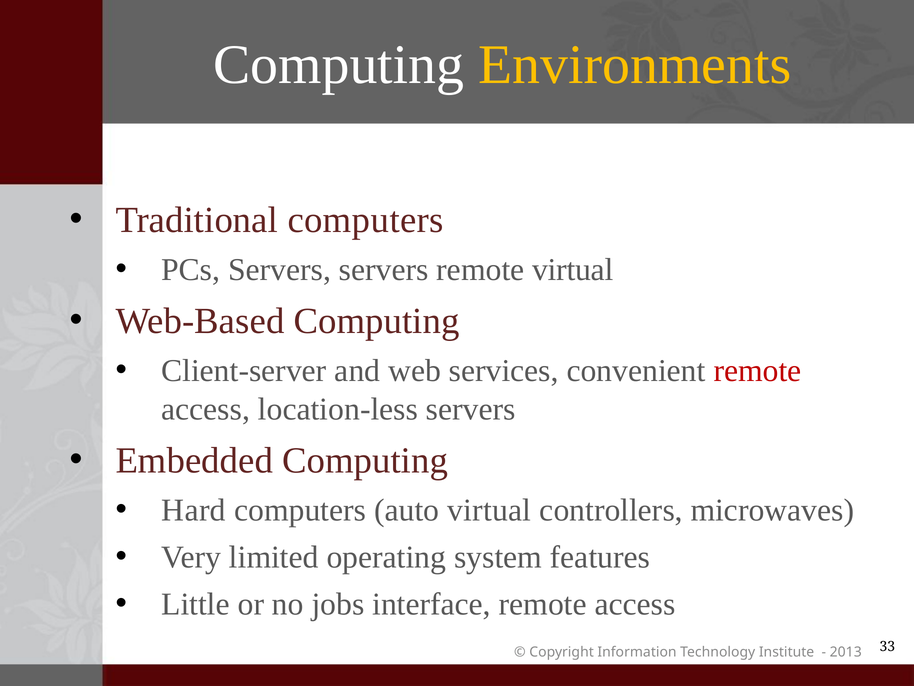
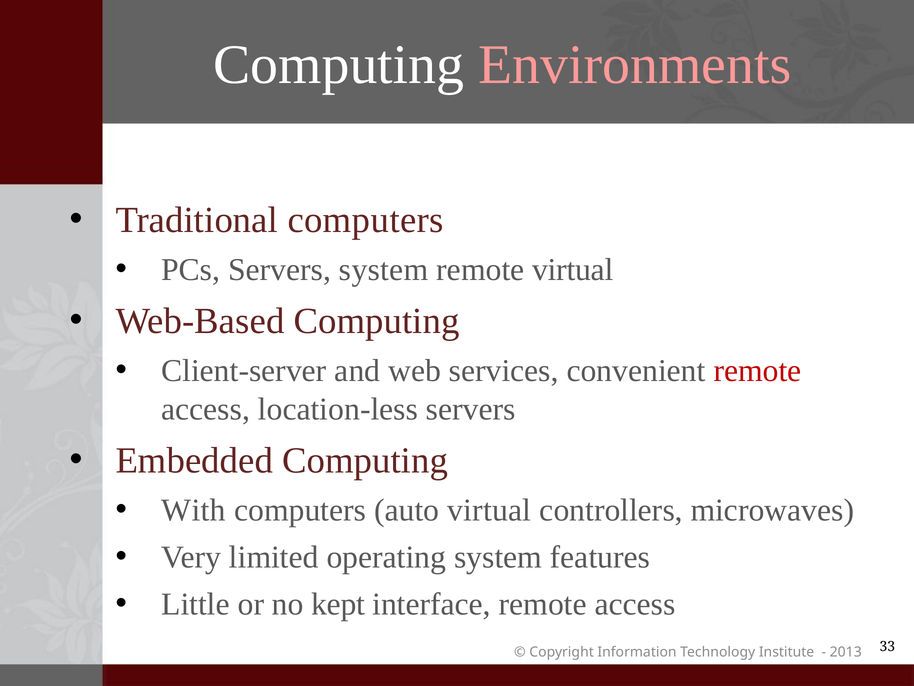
Environments colour: yellow -> pink
Servers servers: servers -> system
Hard: Hard -> With
jobs: jobs -> kept
